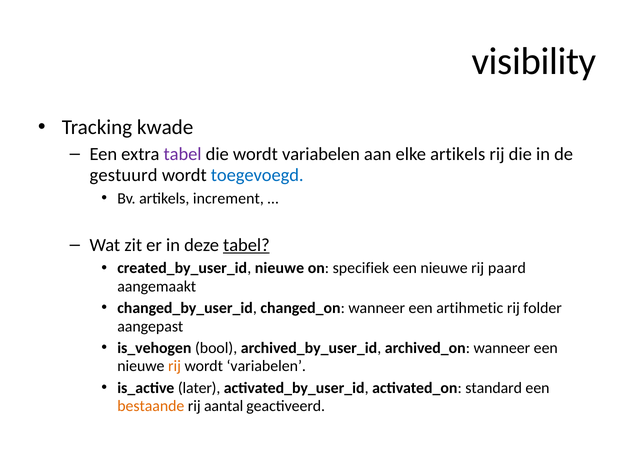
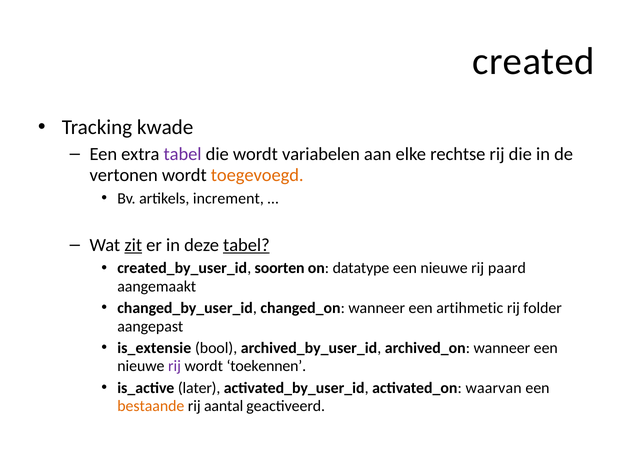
visibility: visibility -> created
elke artikels: artikels -> rechtse
gestuurd: gestuurd -> vertonen
toegevoegd colour: blue -> orange
zit underline: none -> present
created_by_user_id nieuwe: nieuwe -> soorten
specifiek: specifiek -> datatype
is_vehogen: is_vehogen -> is_extensie
rij at (174, 366) colour: orange -> purple
variabelen at (266, 366): variabelen -> toekennen
standard: standard -> waarvan
